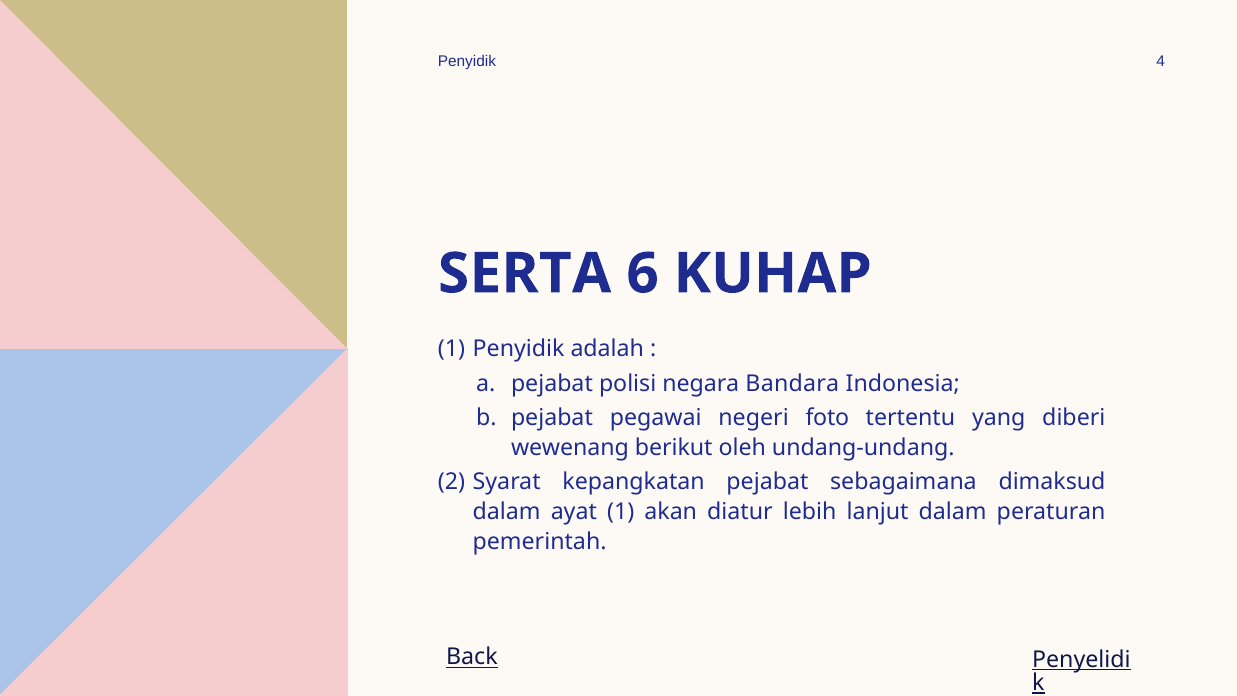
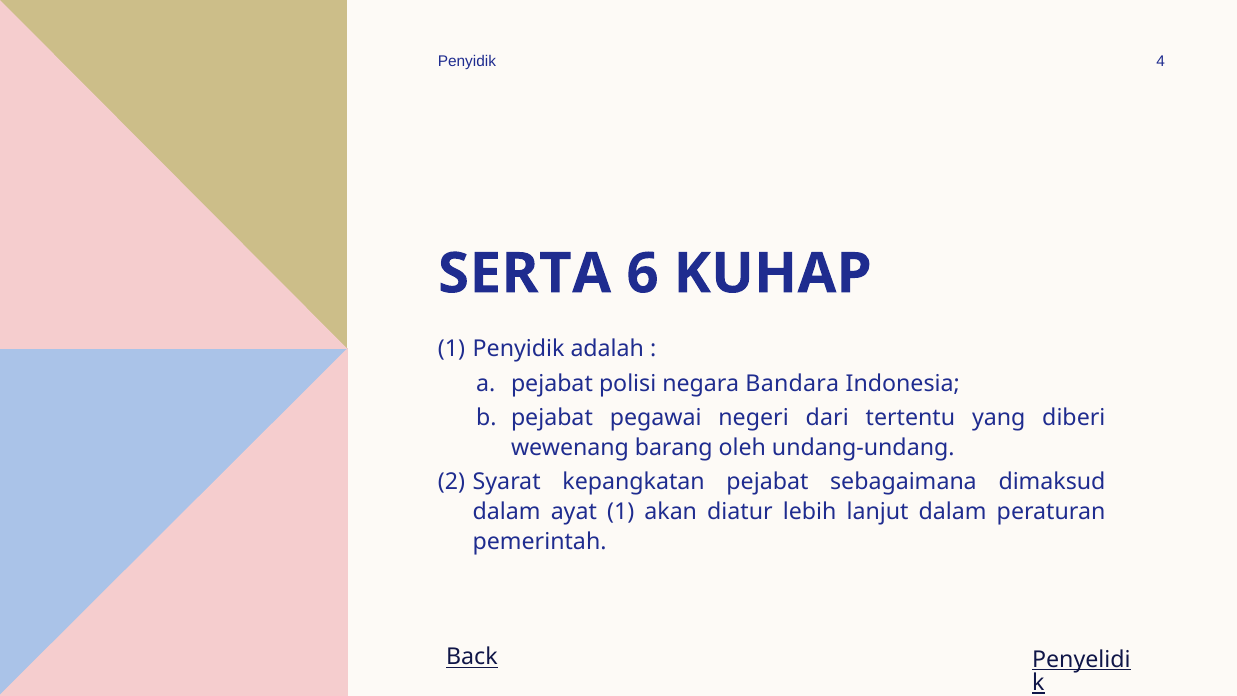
foto: foto -> dari
berikut: berikut -> barang
